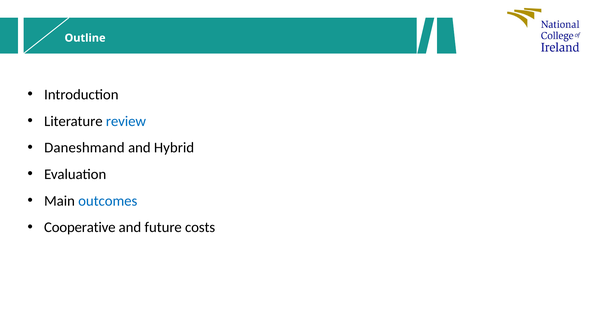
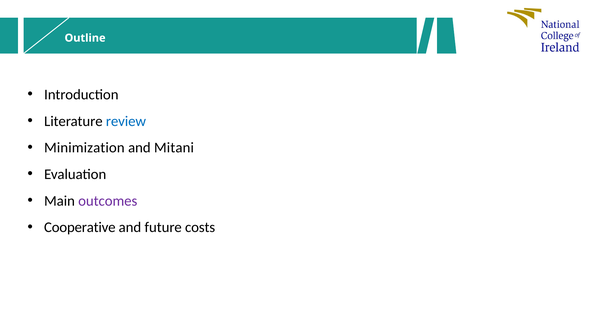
Daneshmand: Daneshmand -> Minimization
Hybrid: Hybrid -> Mitani
outcomes colour: blue -> purple
